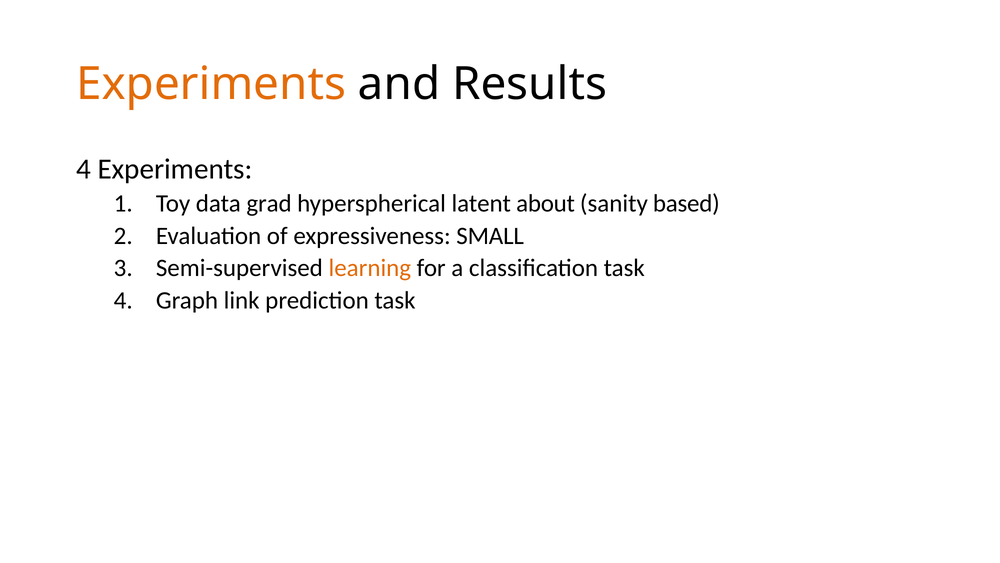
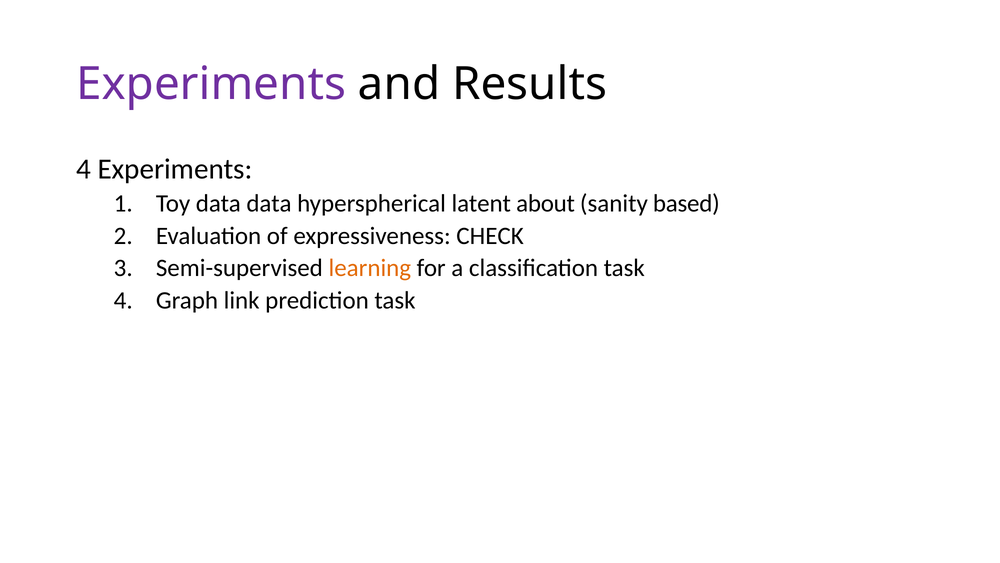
Experiments at (211, 84) colour: orange -> purple
data grad: grad -> data
SMALL: SMALL -> CHECK
